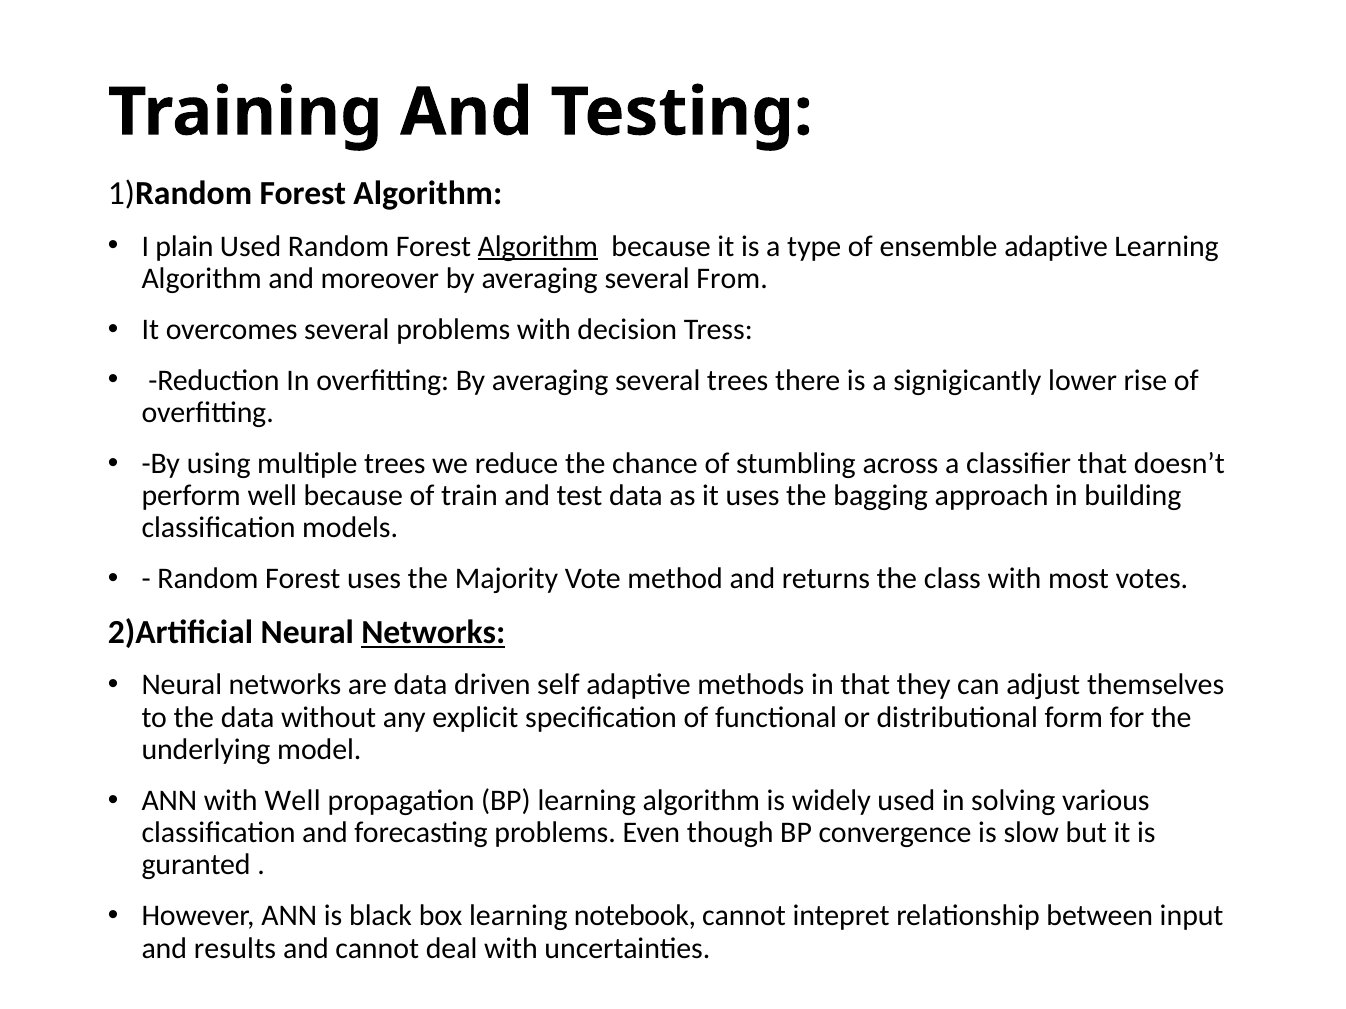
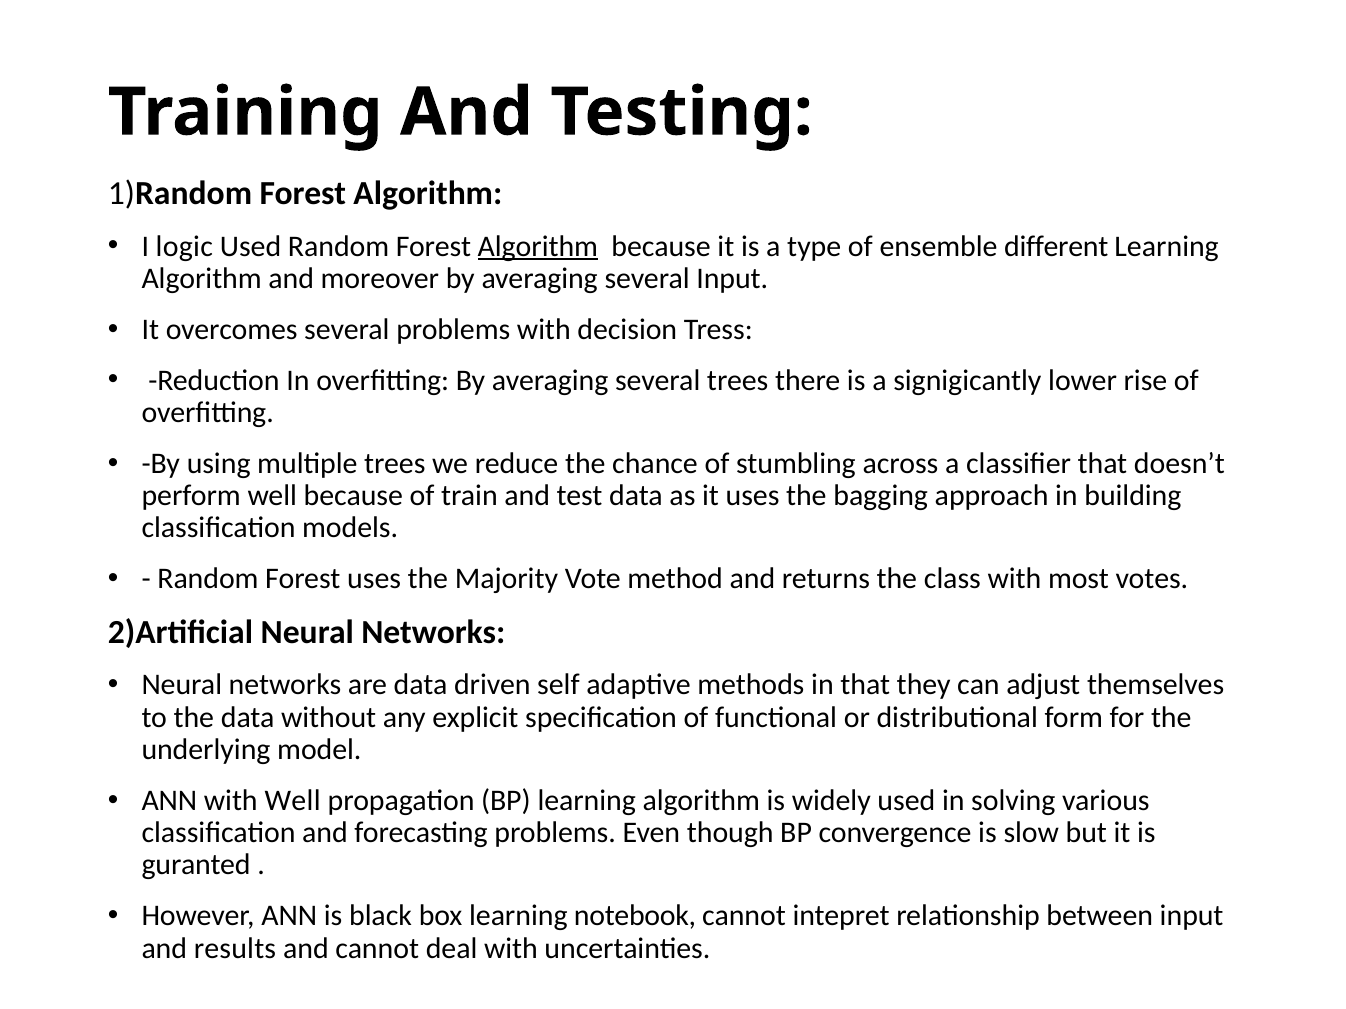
plain: plain -> logic
ensemble adaptive: adaptive -> different
several From: From -> Input
Networks at (433, 632) underline: present -> none
